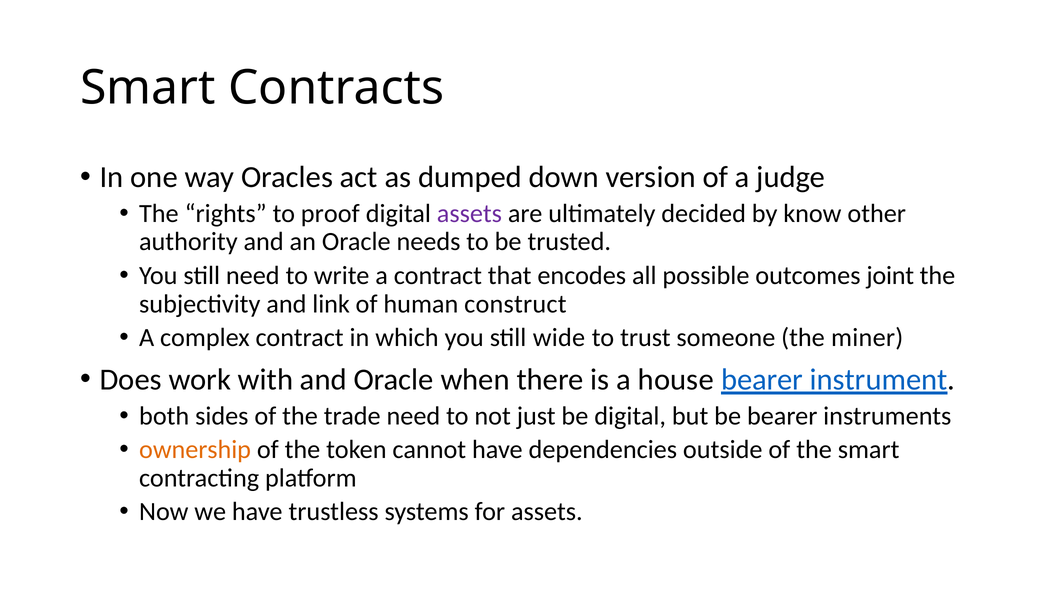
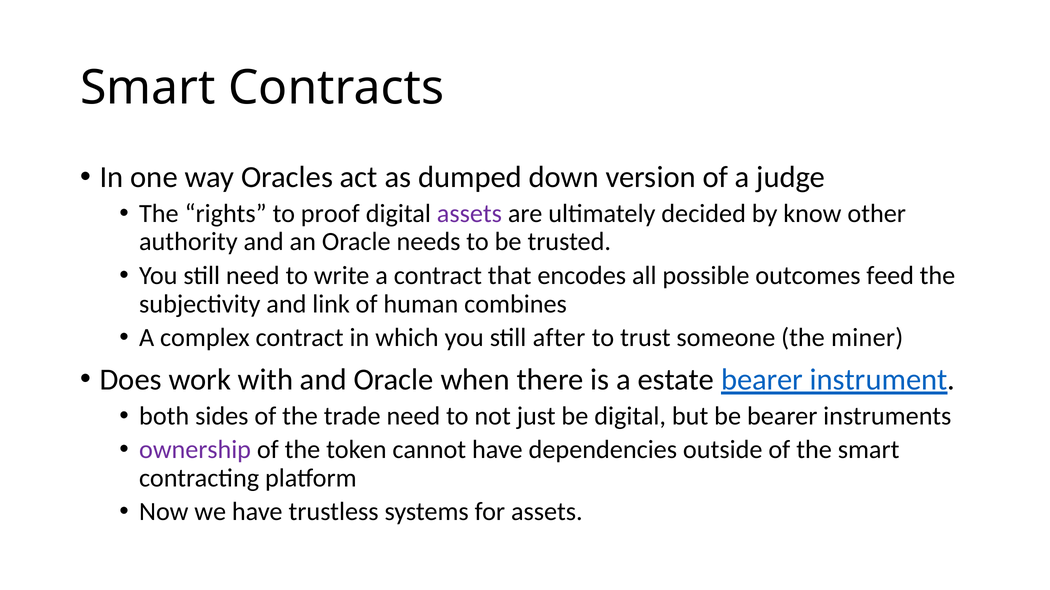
joint: joint -> feed
construct: construct -> combines
wide: wide -> after
house: house -> estate
ownership colour: orange -> purple
